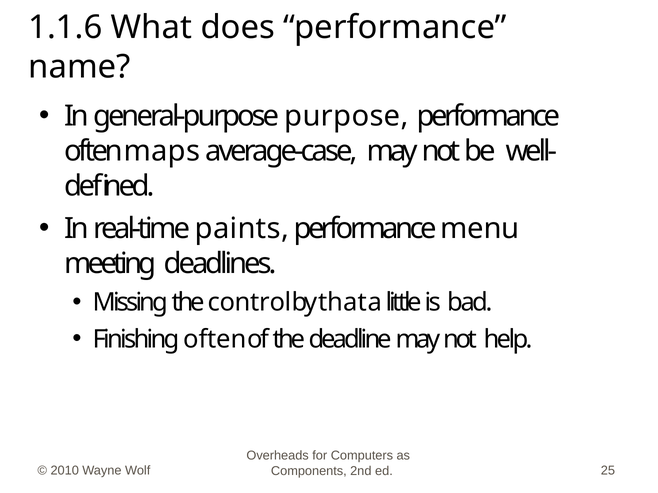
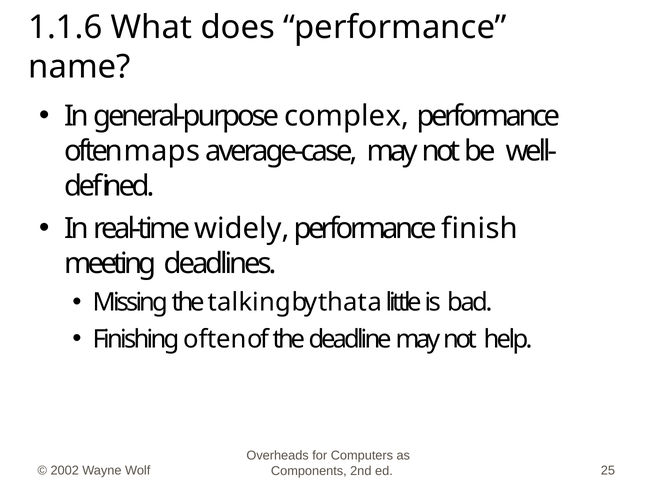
purpose: purpose -> complex
paints: paints -> widely
menu: menu -> finish
control: control -> talking
2010: 2010 -> 2002
